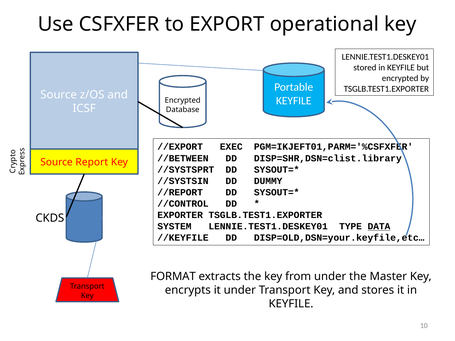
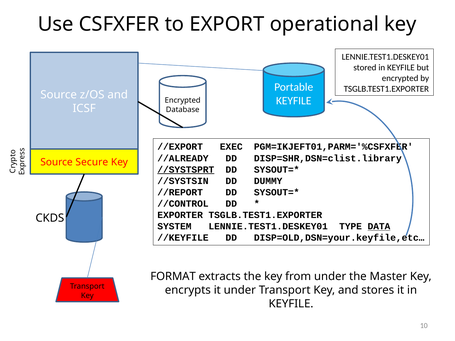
//BETWEEN: //BETWEEN -> //ALREADY
Report: Report -> Secure
//SYSTSPRT underline: none -> present
